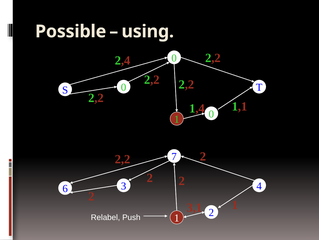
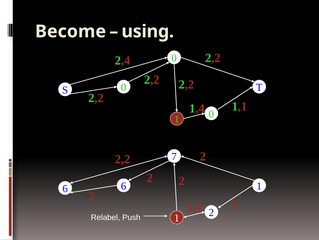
Possible: Possible -> Become
2 4: 4 -> 1
6 3: 3 -> 6
